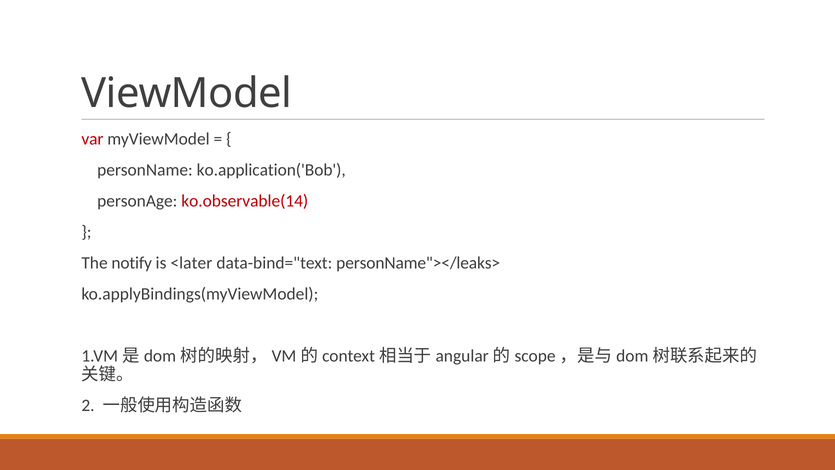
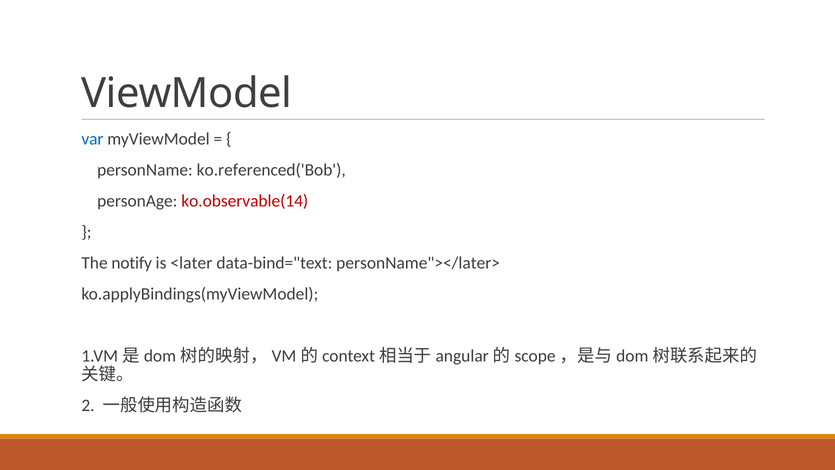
var colour: red -> blue
ko.application('Bob: ko.application('Bob -> ko.referenced('Bob
personName"></leaks>: personName"></leaks> -> personName"></later>
